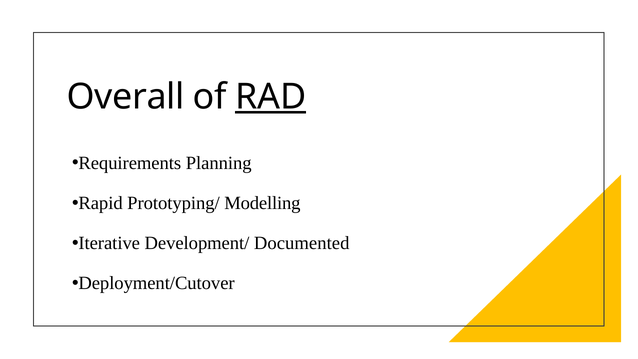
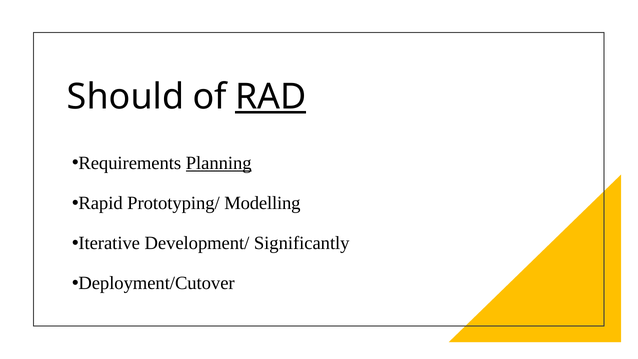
Overall: Overall -> Should
Planning underline: none -> present
Documented: Documented -> Significantly
